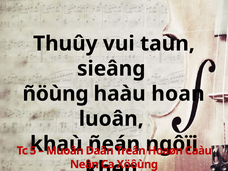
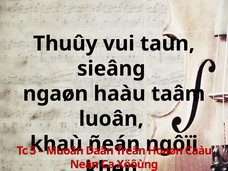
ñöùng: ñöùng -> ngaøn
hoan: hoan -> taâm
